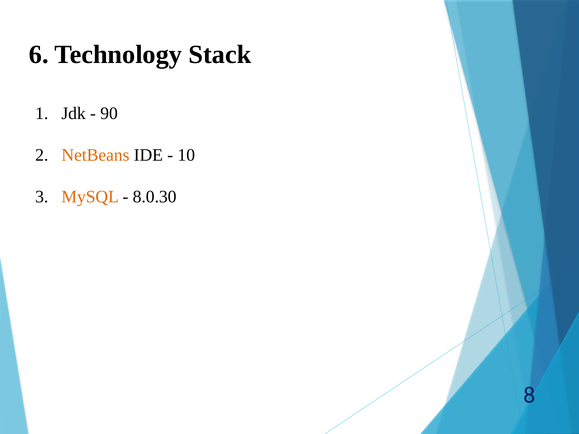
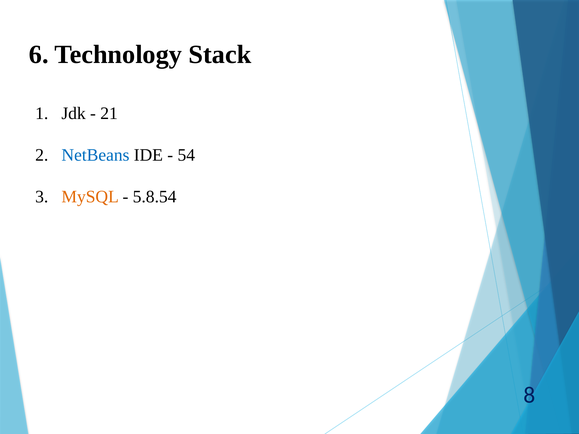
90: 90 -> 21
NetBeans colour: orange -> blue
10: 10 -> 54
8.0.30: 8.0.30 -> 5.8.54
